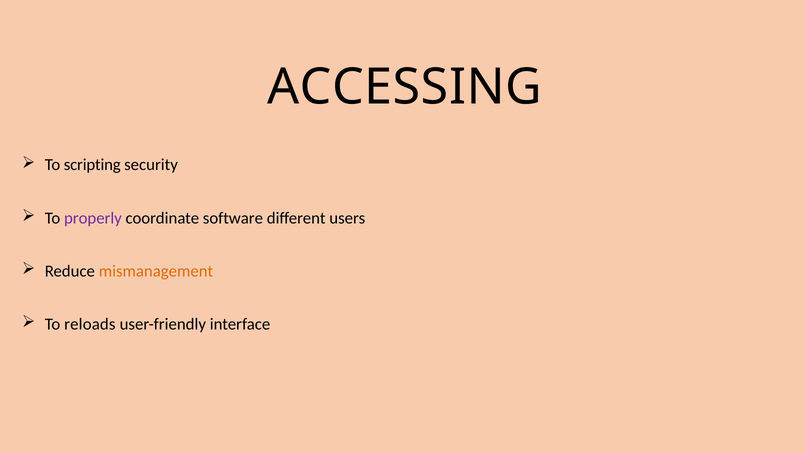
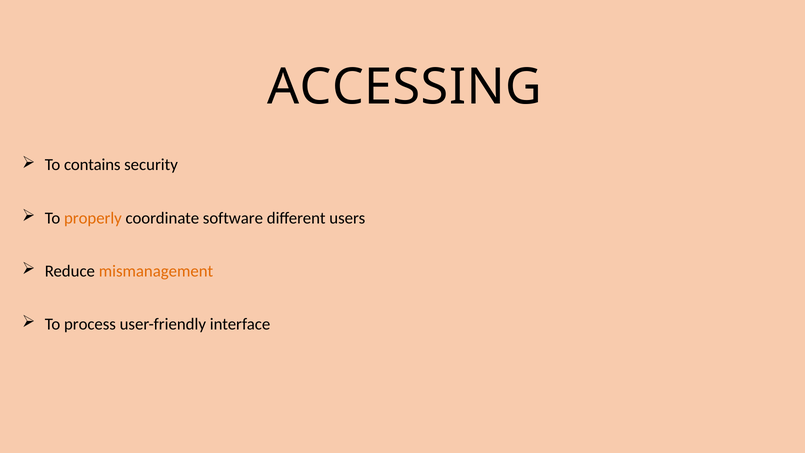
scripting: scripting -> contains
properly colour: purple -> orange
reloads: reloads -> process
